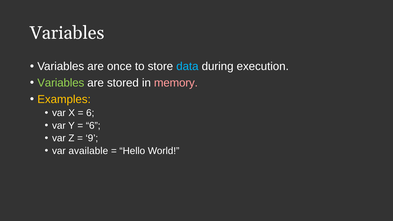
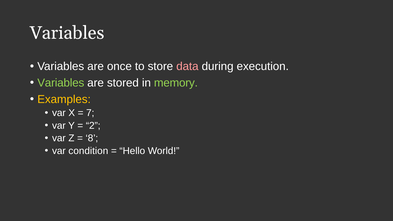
data colour: light blue -> pink
memory colour: pink -> light green
6 at (90, 113): 6 -> 7
6 at (93, 126): 6 -> 2
9: 9 -> 8
available: available -> condition
